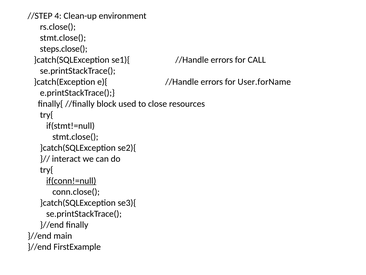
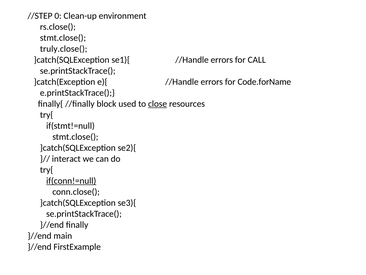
4: 4 -> 0
steps.close(: steps.close( -> truly.close(
User.forName: User.forName -> Code.forName
close underline: none -> present
